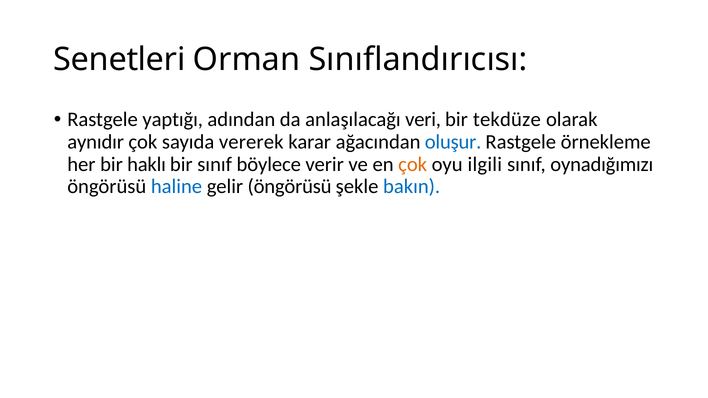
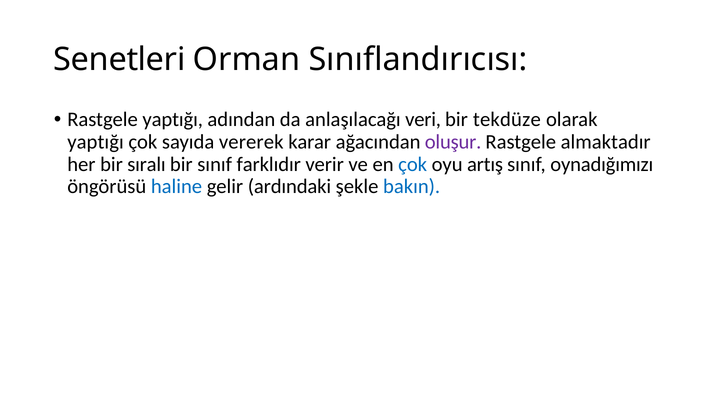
aynıdır at (96, 142): aynıdır -> yaptığı
oluşur colour: blue -> purple
örnekleme: örnekleme -> almaktadır
haklı: haklı -> sıralı
böylece: böylece -> farklıdır
çok at (413, 164) colour: orange -> blue
ilgili: ilgili -> artış
gelir öngörüsü: öngörüsü -> ardındaki
